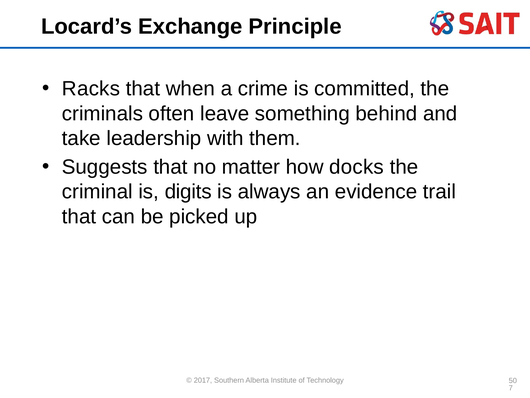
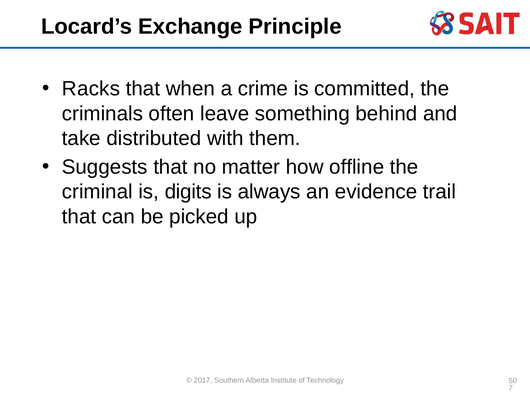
leadership: leadership -> distributed
docks: docks -> offline
